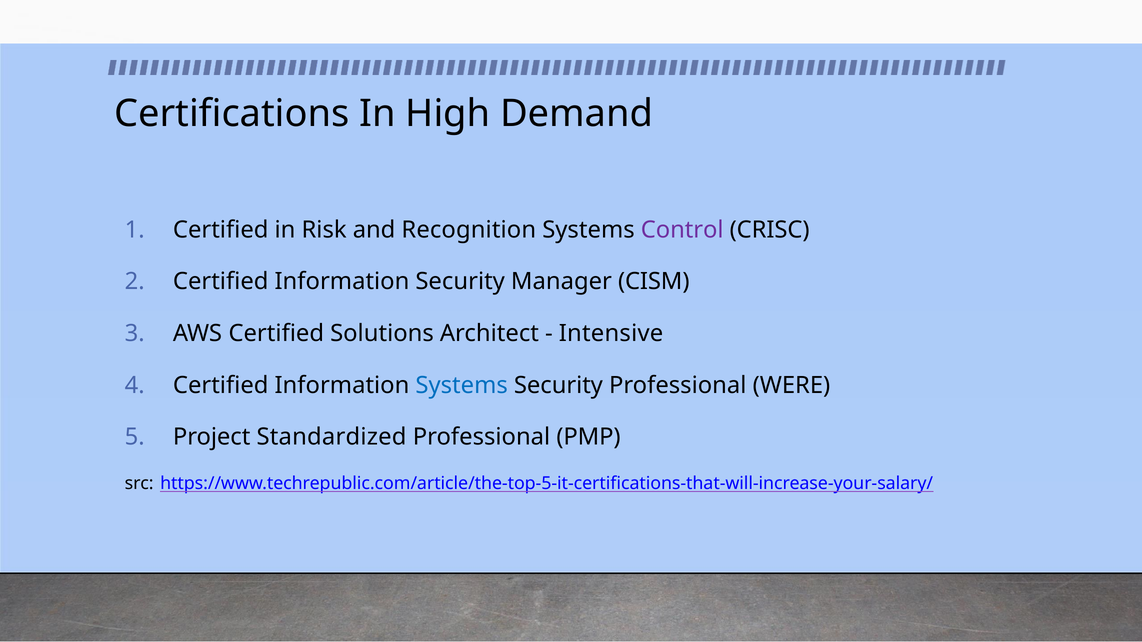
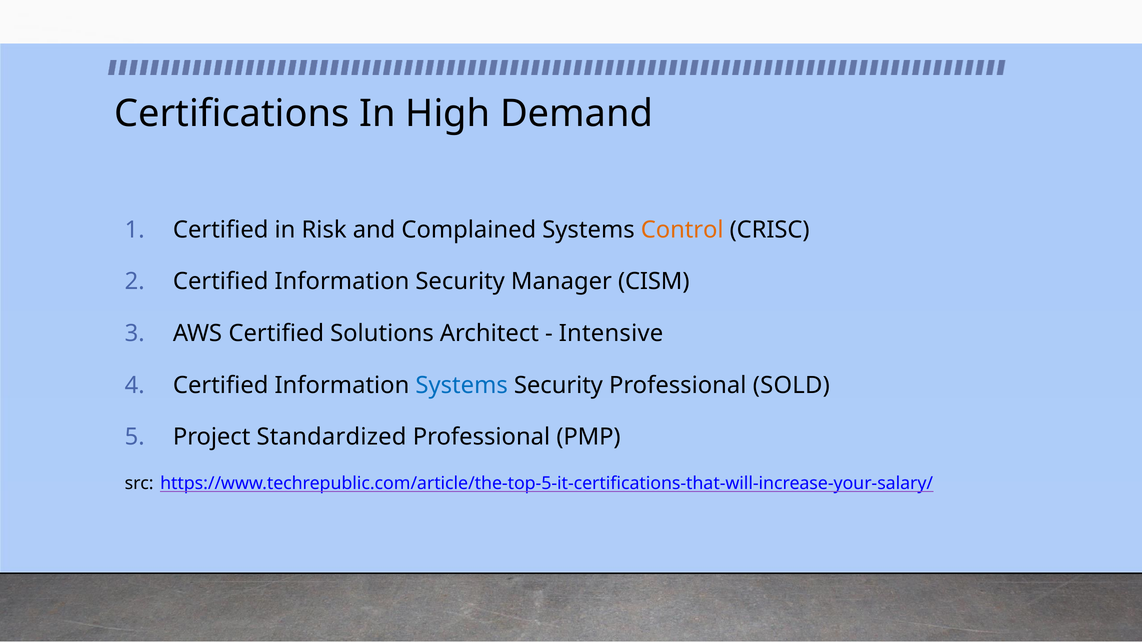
Recognition: Recognition -> Complained
Control colour: purple -> orange
WERE: WERE -> SOLD
